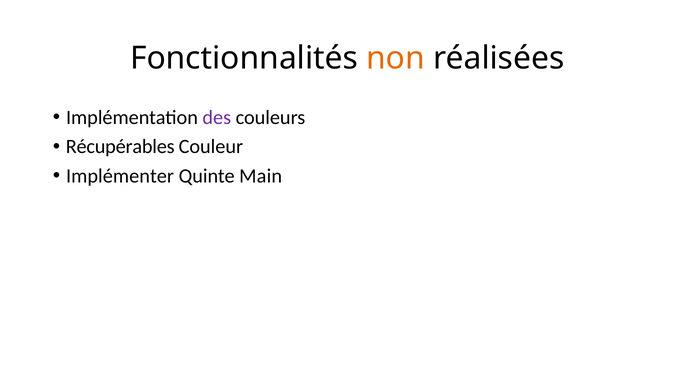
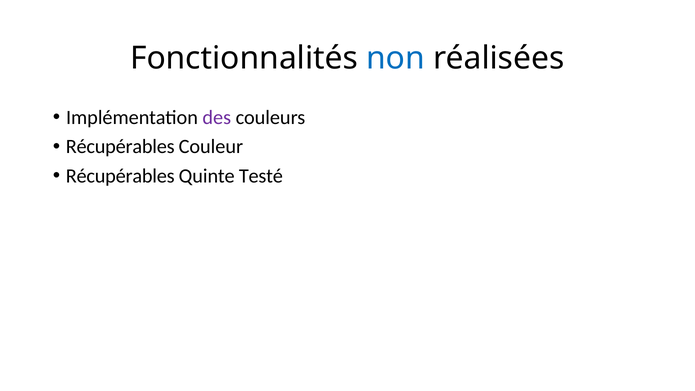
non colour: orange -> blue
Implémenter at (120, 176): Implémenter -> Récupérables
Main: Main -> Testé
